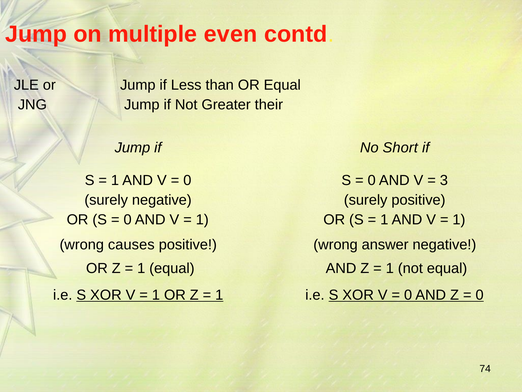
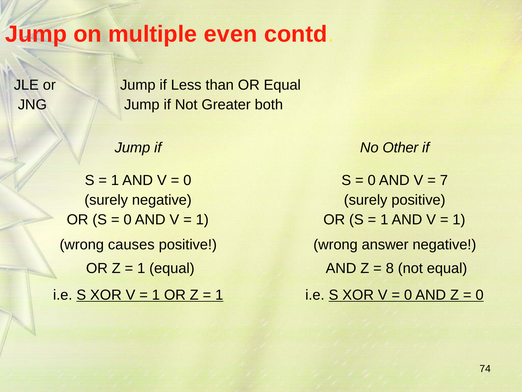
their: their -> both
Short: Short -> Other
3: 3 -> 7
1 at (390, 268): 1 -> 8
